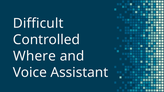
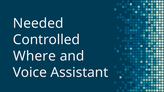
Difficult: Difficult -> Needed
